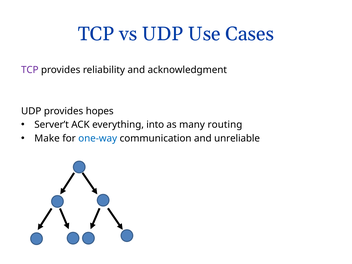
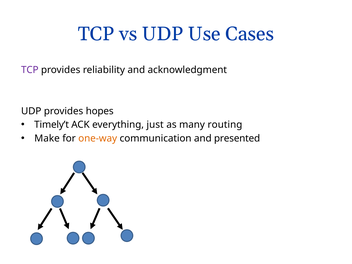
Server’t: Server’t -> Timely’t
into: into -> just
one-way colour: blue -> orange
unreliable: unreliable -> presented
